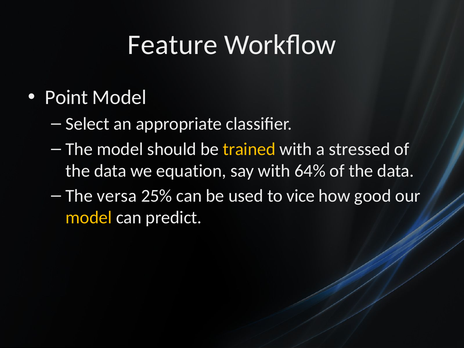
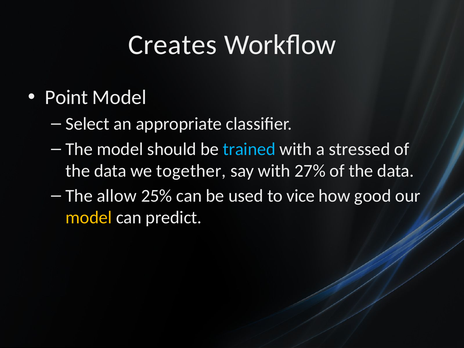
Feature: Feature -> Creates
trained colour: yellow -> light blue
equation: equation -> together
64%: 64% -> 27%
versa: versa -> allow
